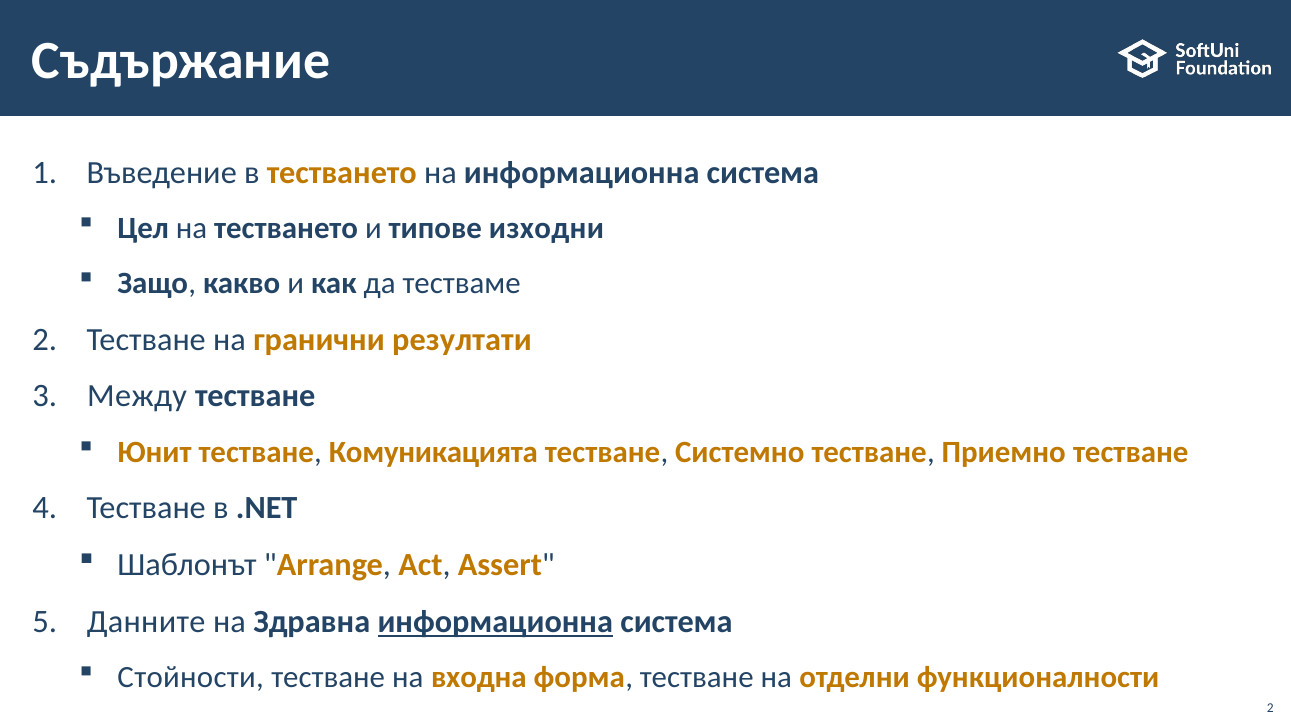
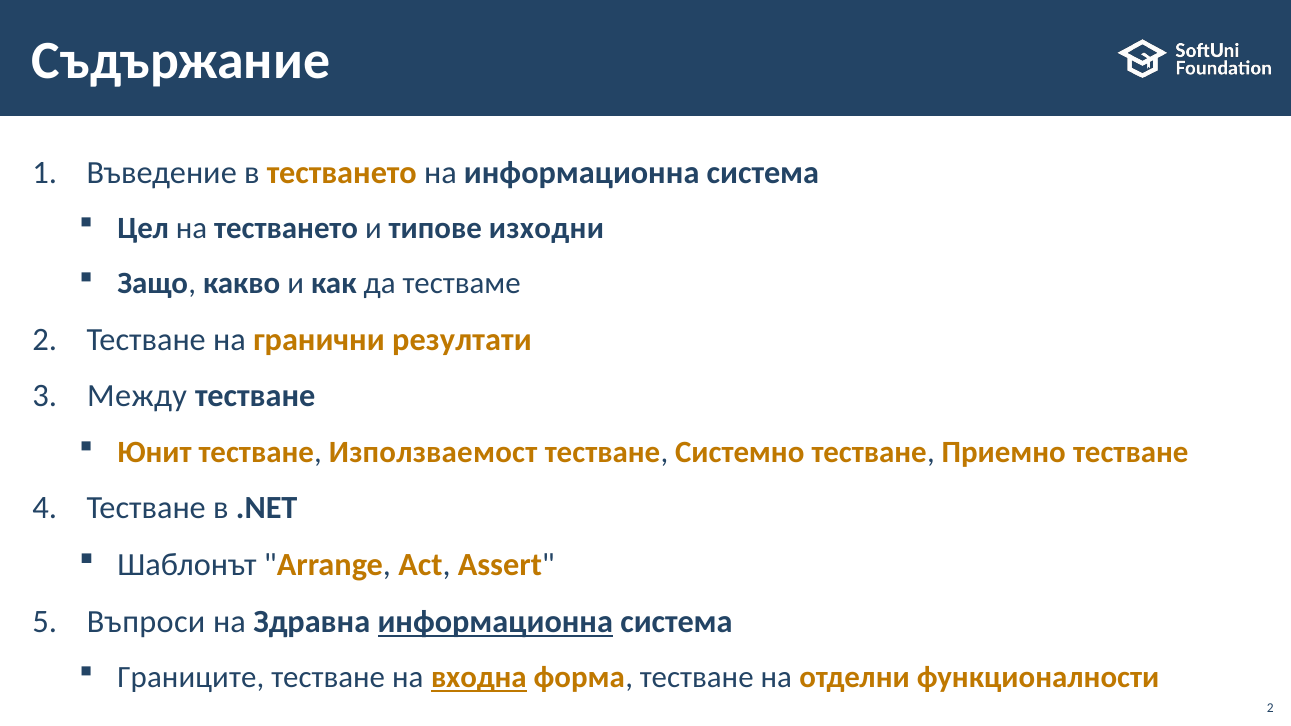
Комуникацията: Комуникацията -> Използваемост
Данните: Данните -> Въпроси
Стойности: Стойности -> Границите
входна underline: none -> present
